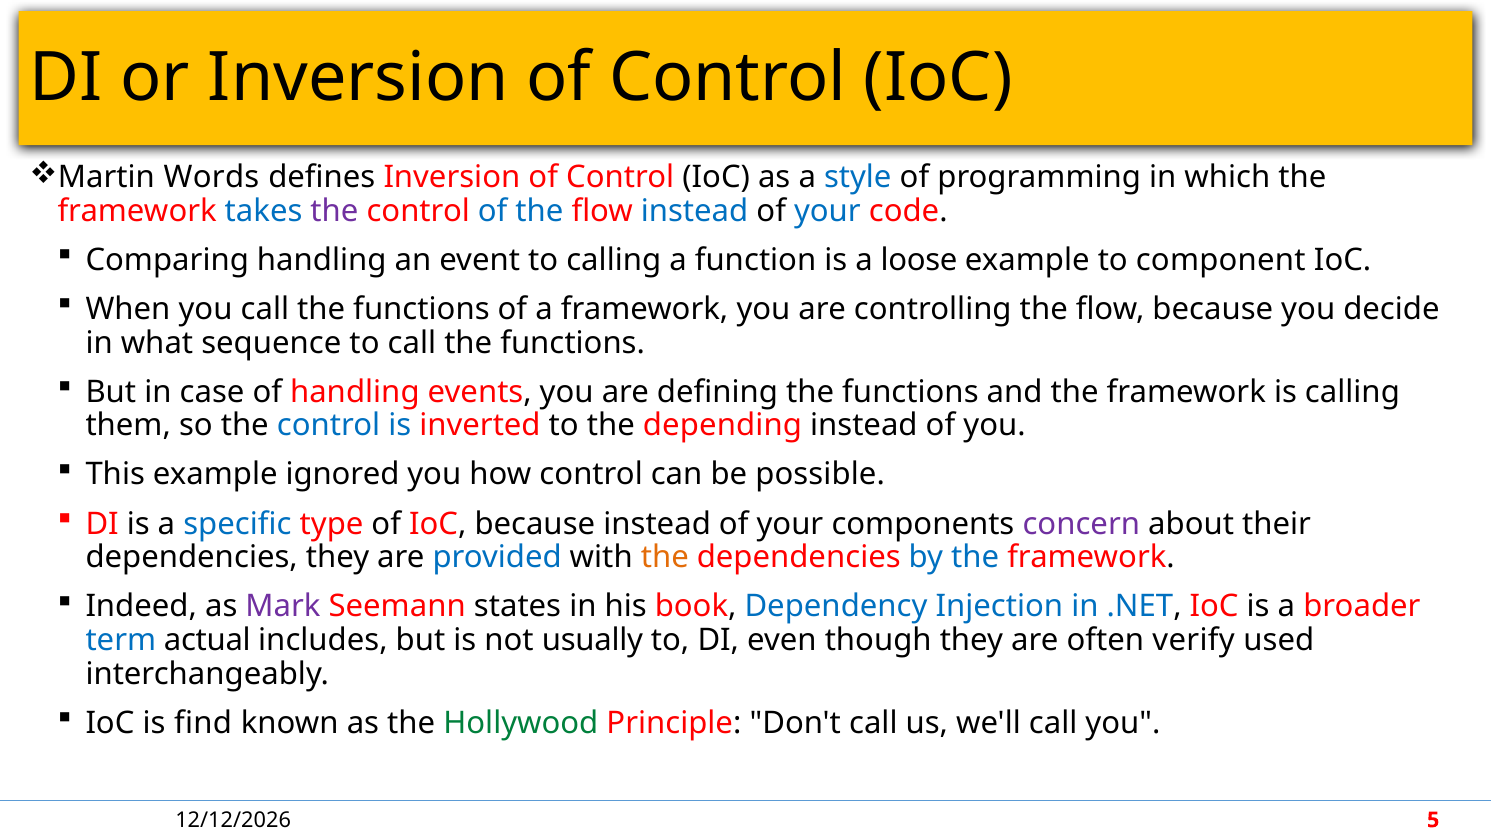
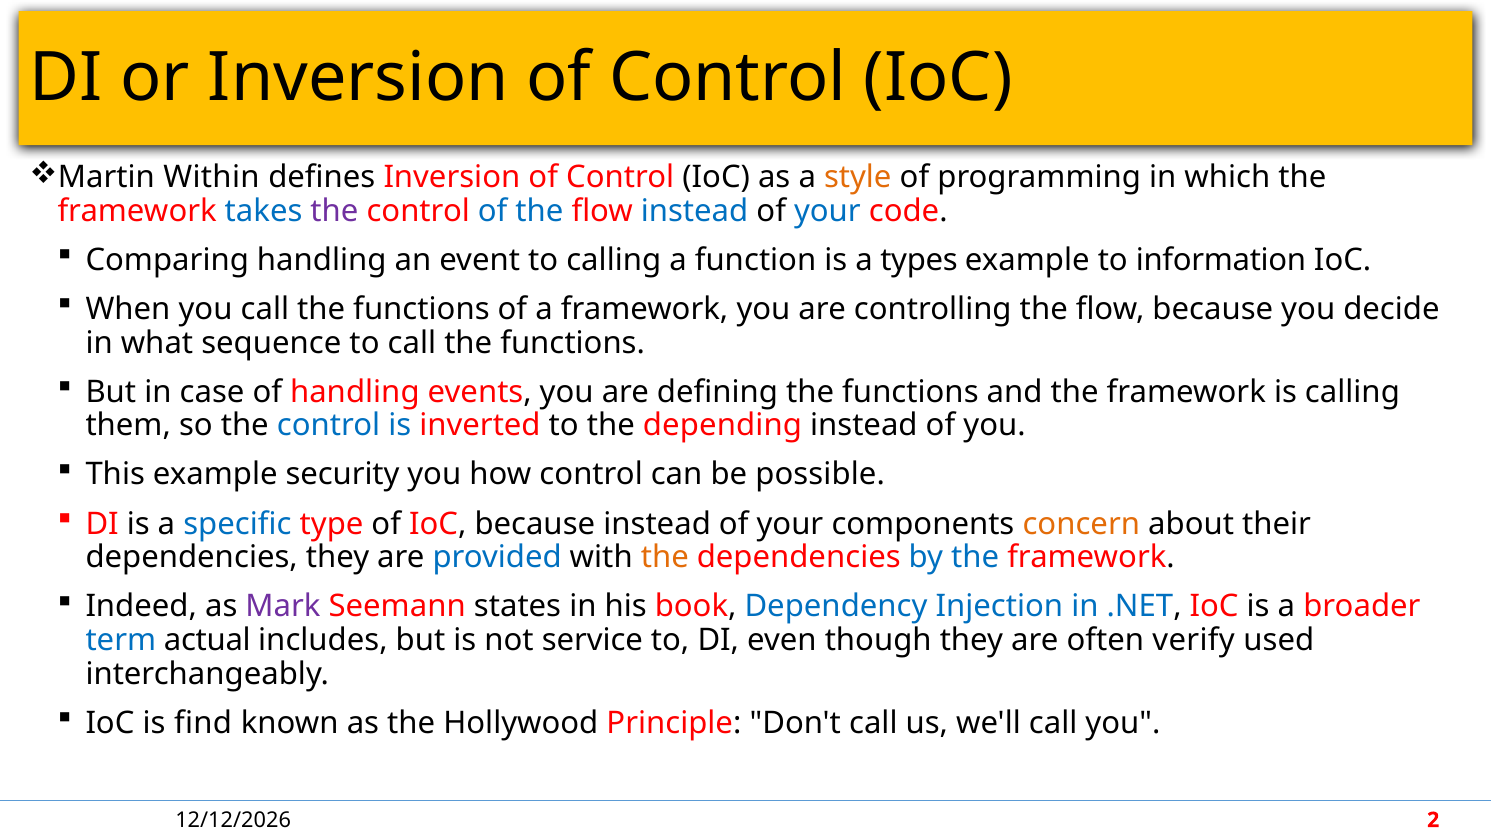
Words: Words -> Within
style colour: blue -> orange
loose: loose -> types
component: component -> information
ignored: ignored -> security
concern colour: purple -> orange
usually: usually -> service
Hollywood colour: green -> black
5: 5 -> 2
